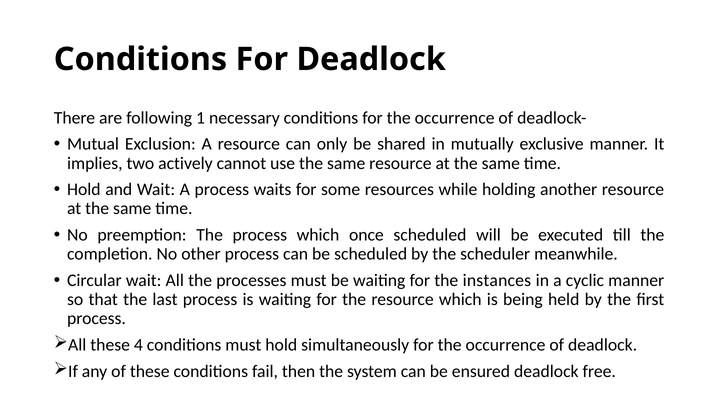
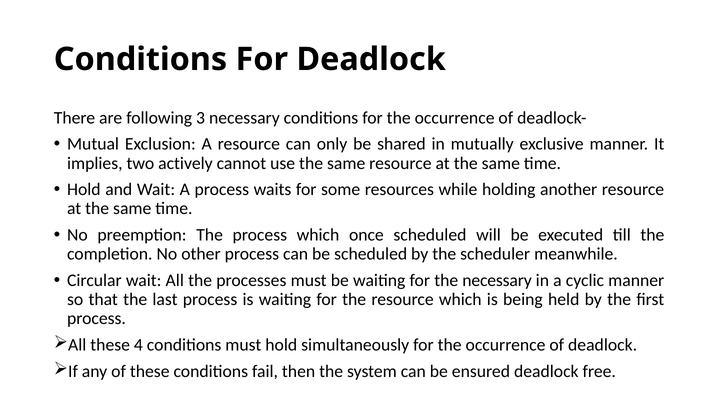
1: 1 -> 3
the instances: instances -> necessary
